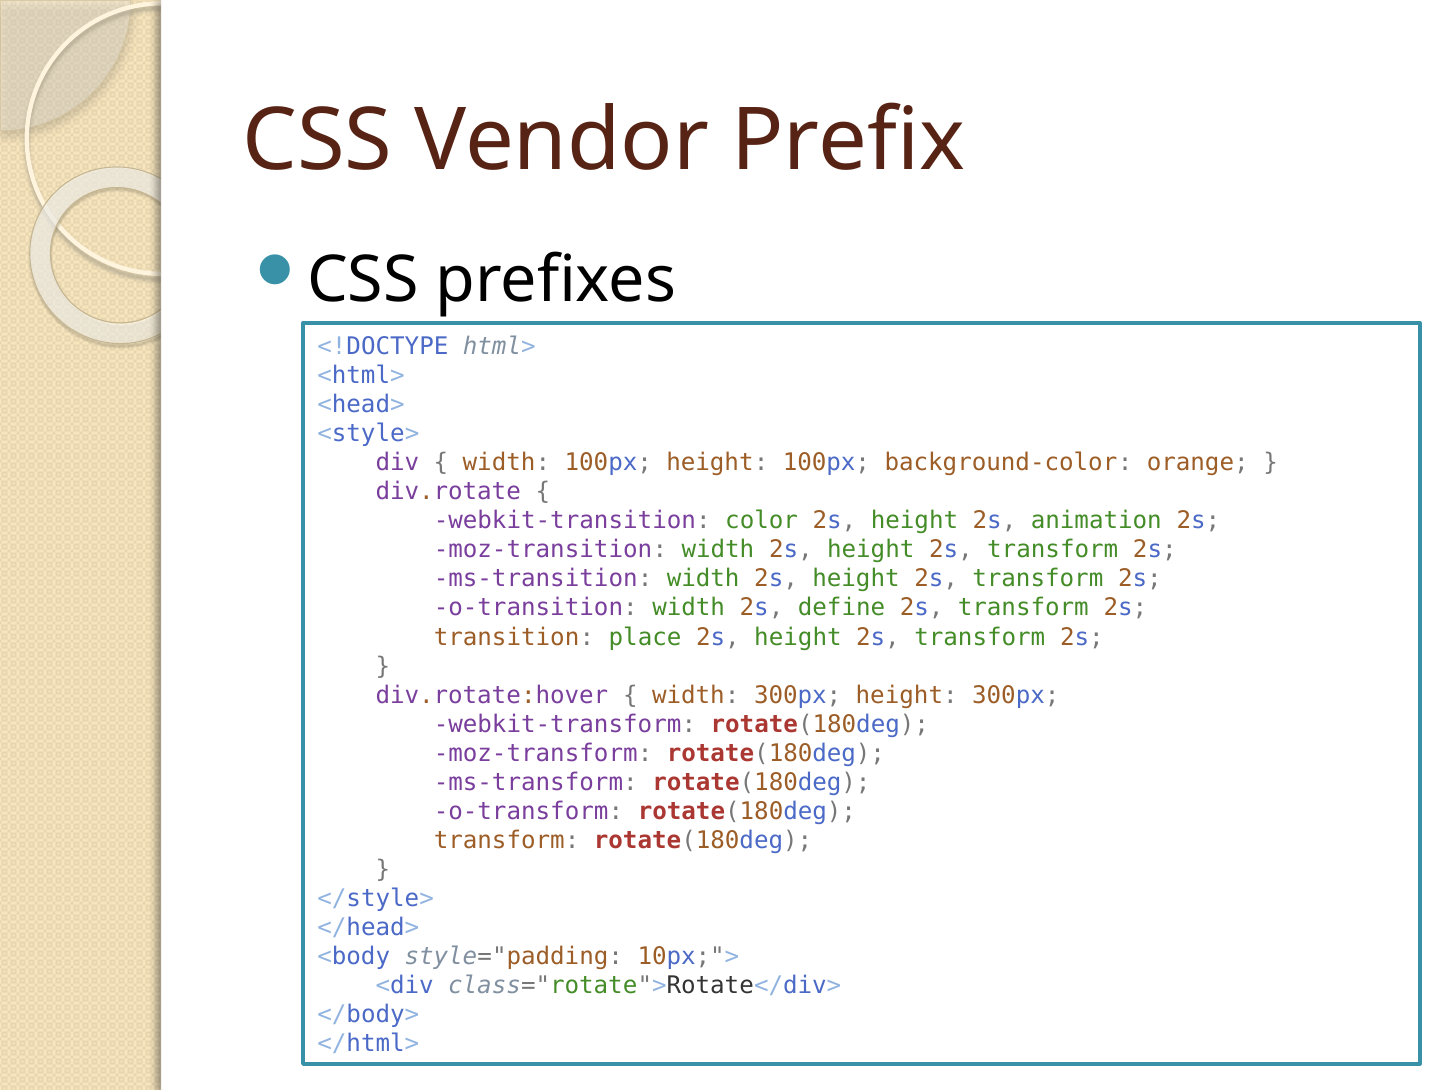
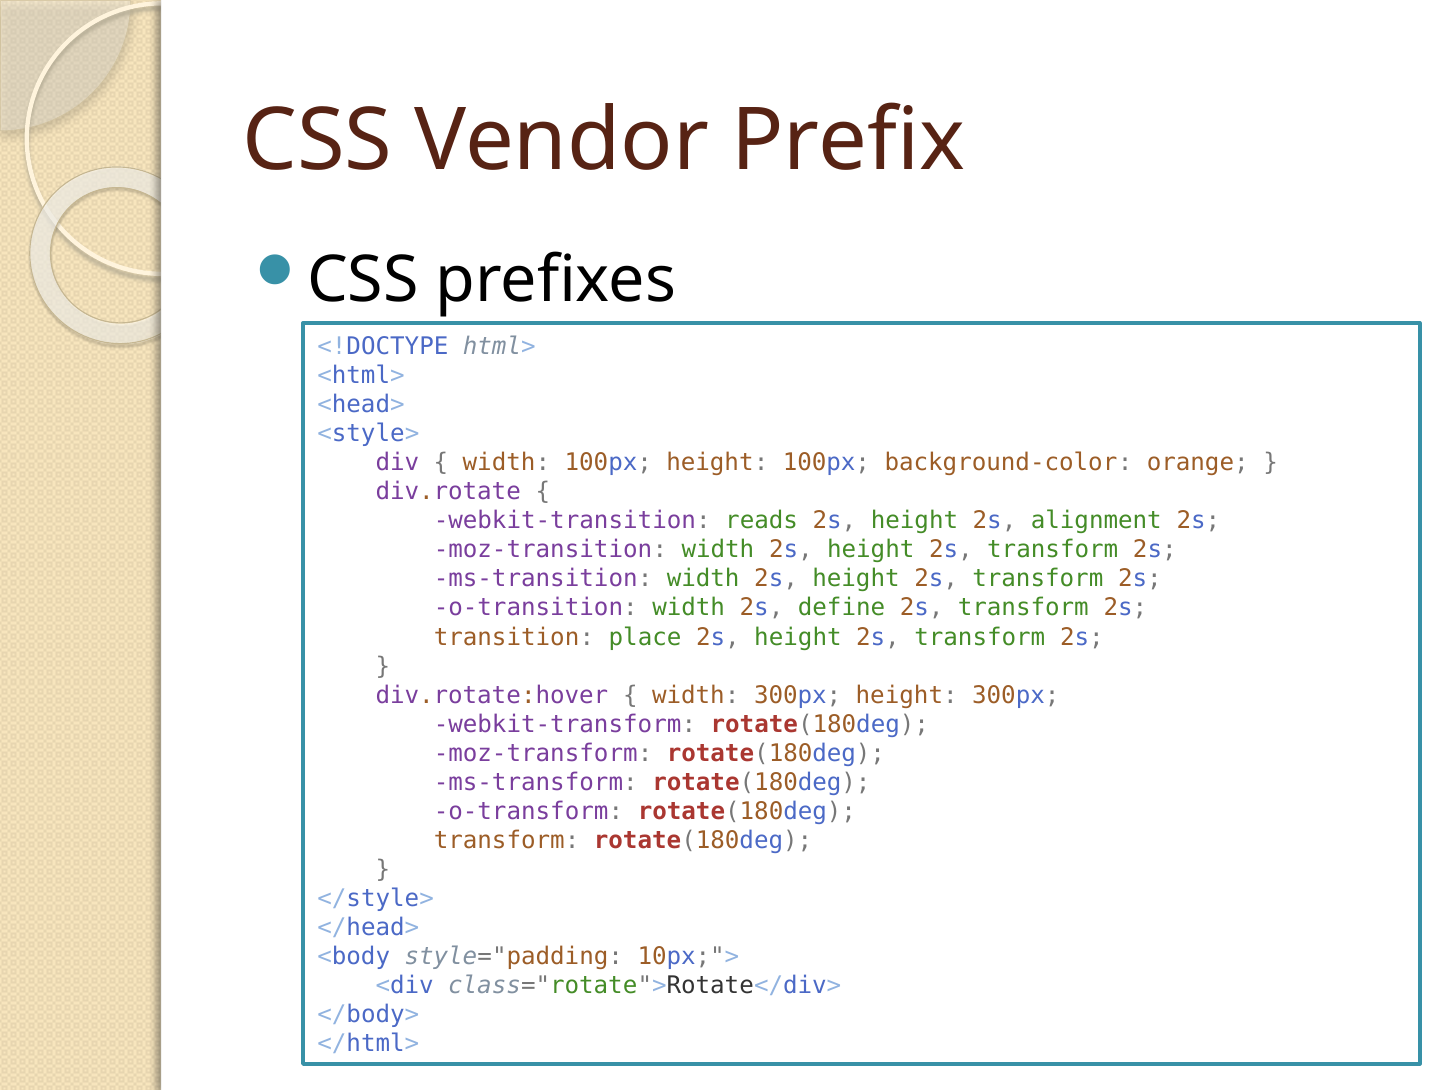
color: color -> reads
animation: animation -> alignment
